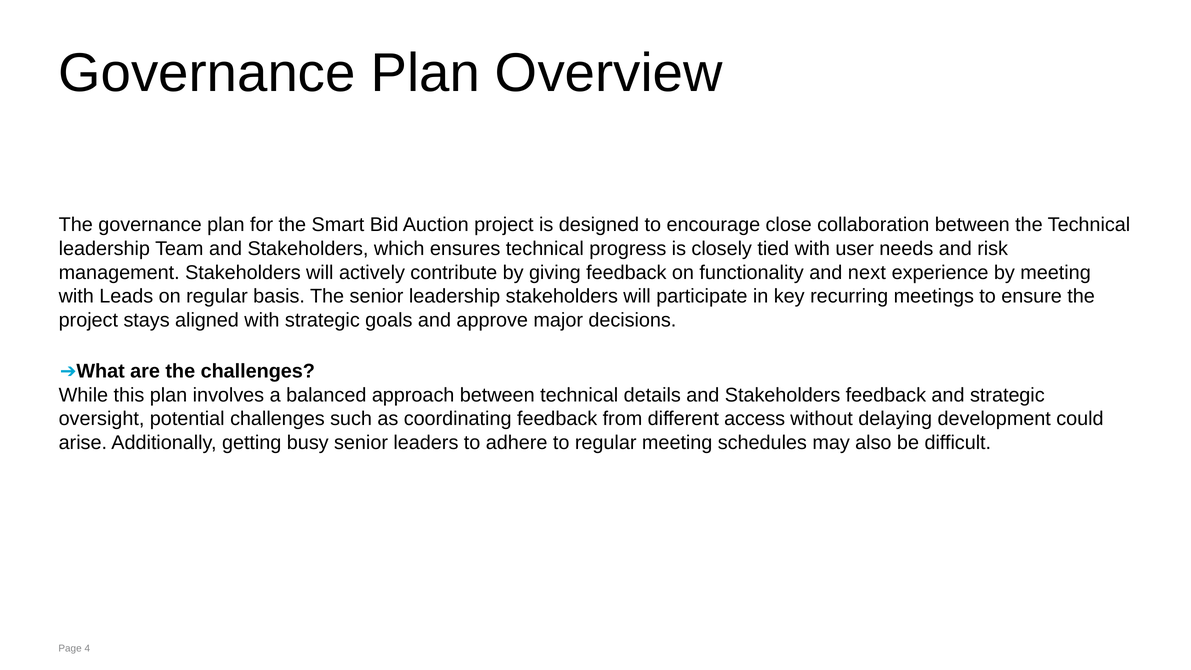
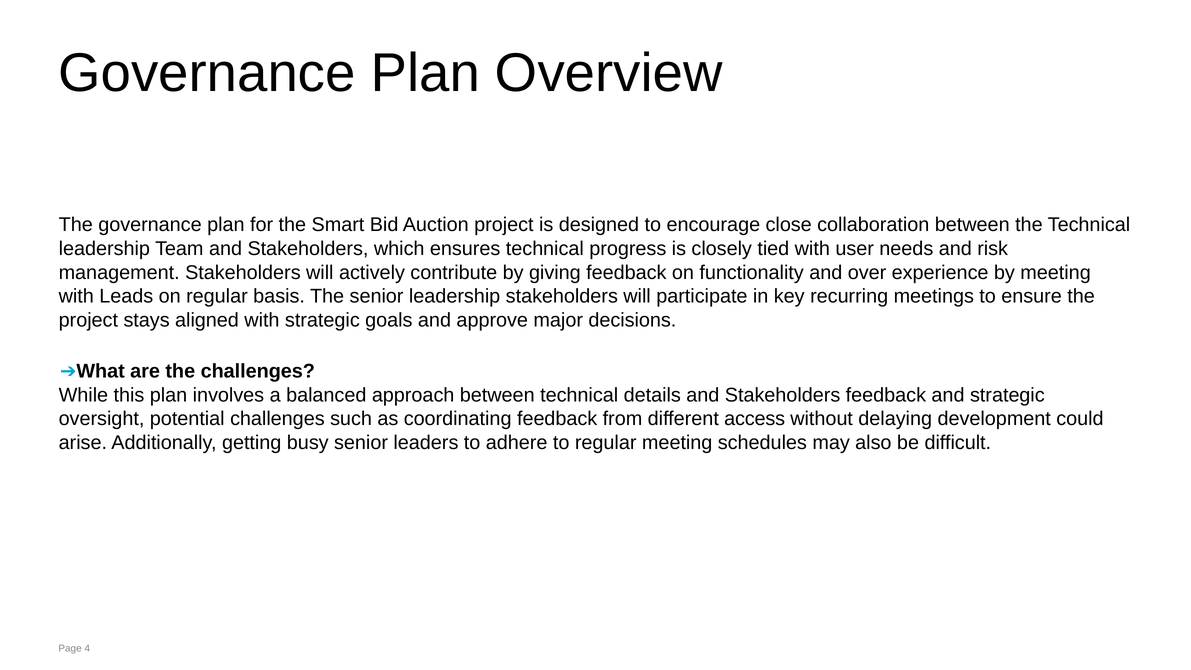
next: next -> over
